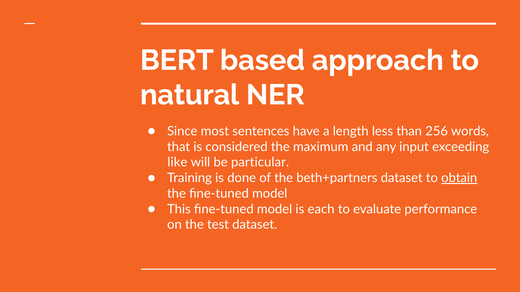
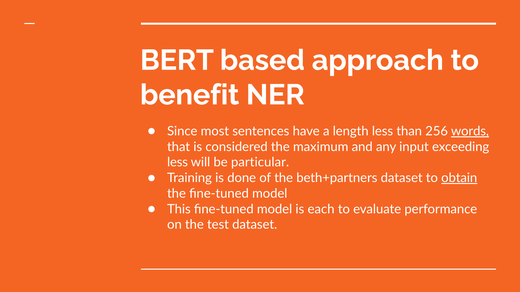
natural: natural -> benefit
words underline: none -> present
like at (177, 163): like -> less
